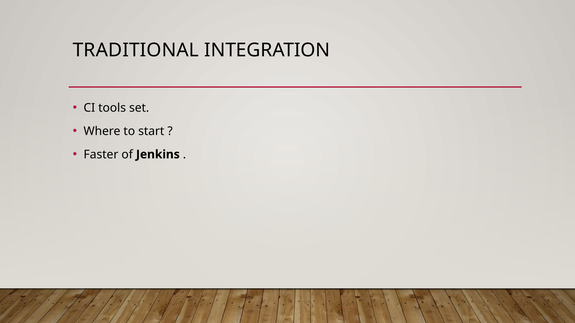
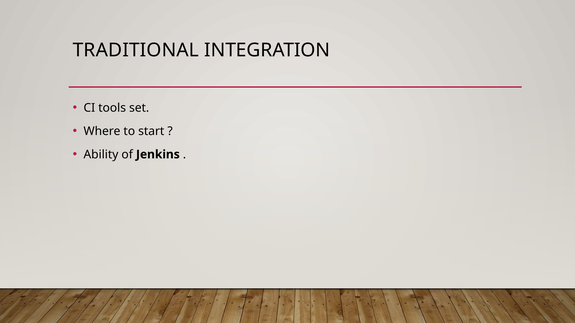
Faster: Faster -> Ability
